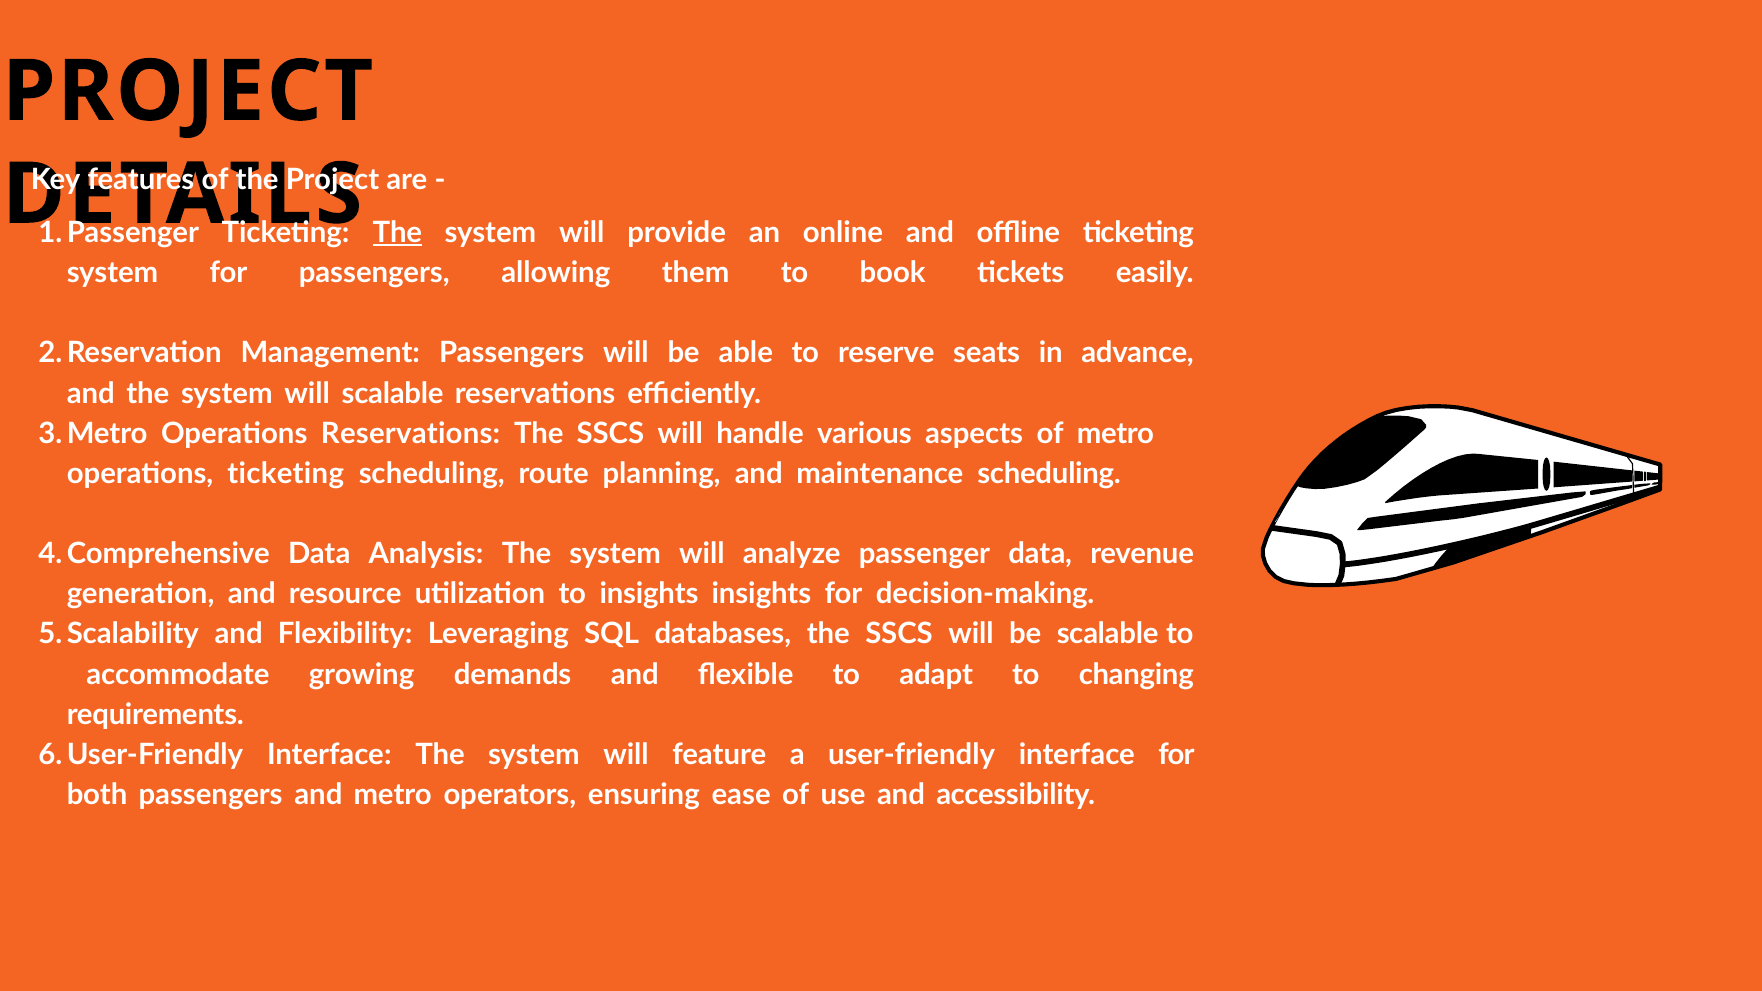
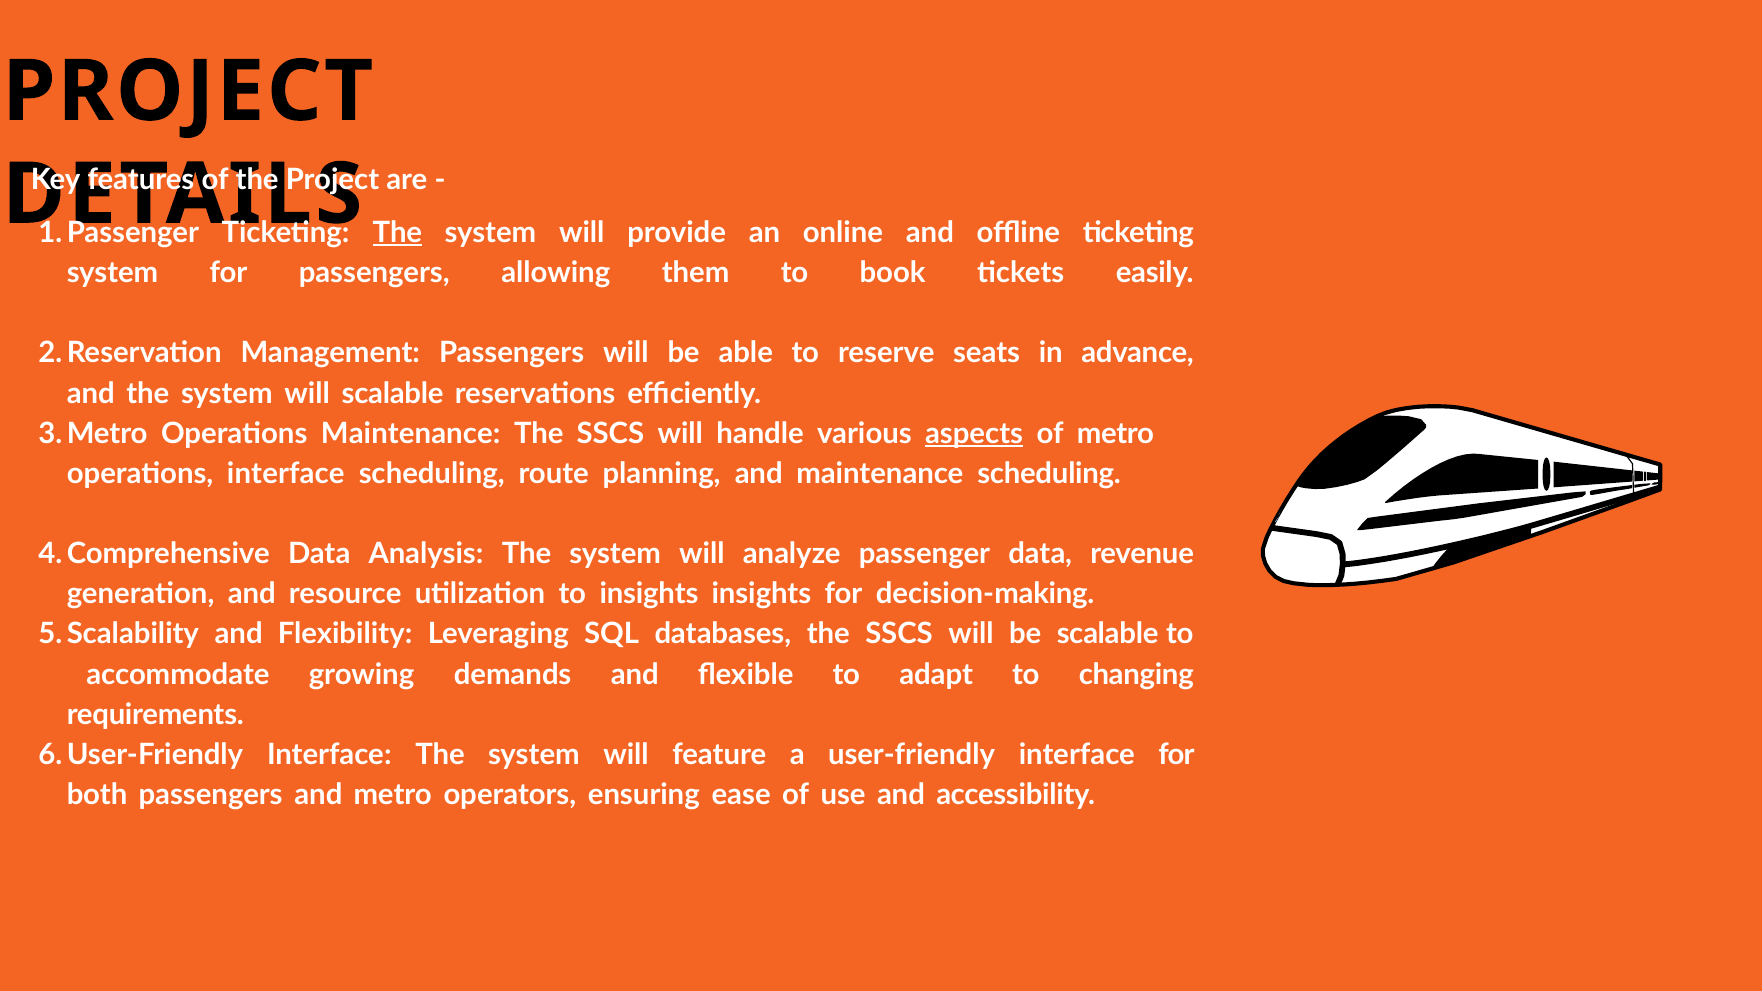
Operations Reservations: Reservations -> Maintenance
aspects underline: none -> present
operations ticketing: ticketing -> interface
